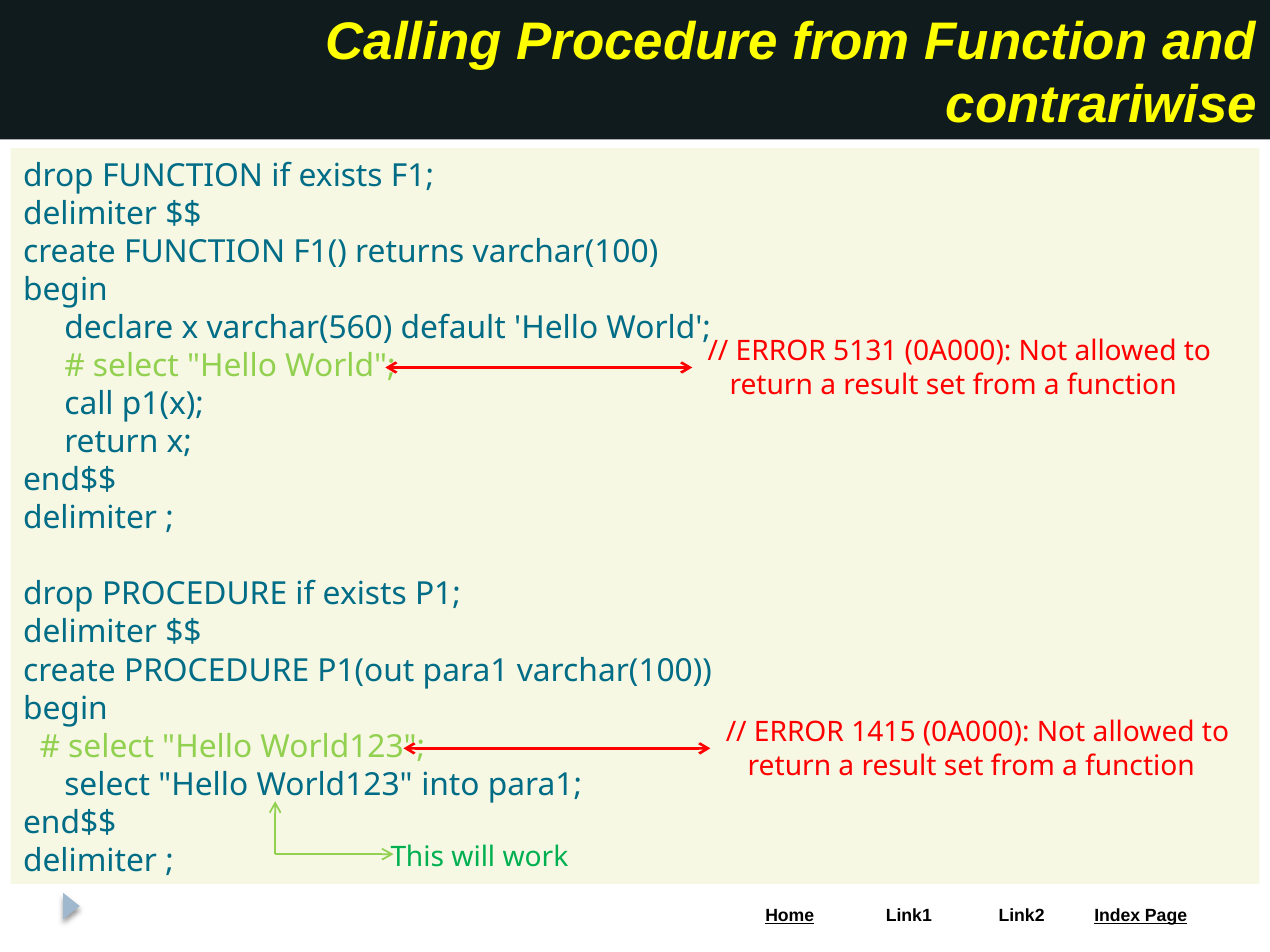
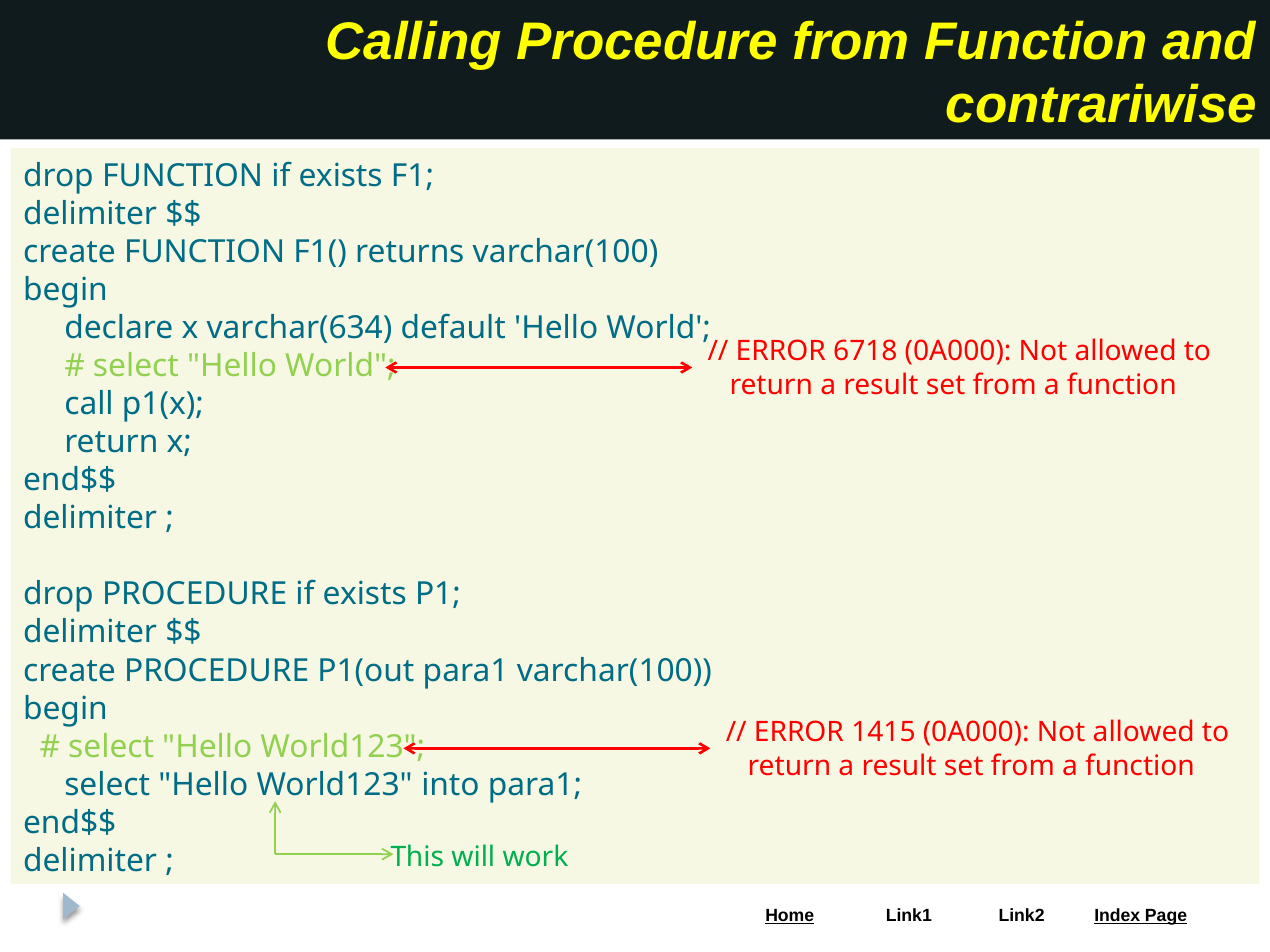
varchar(560: varchar(560 -> varchar(634
5131: 5131 -> 6718
